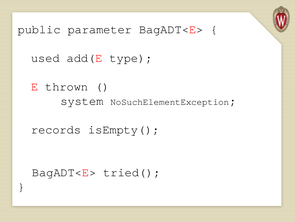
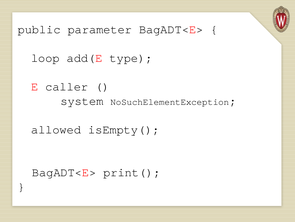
used: used -> loop
thrown: thrown -> caller
records: records -> allowed
tried(: tried( -> print(
